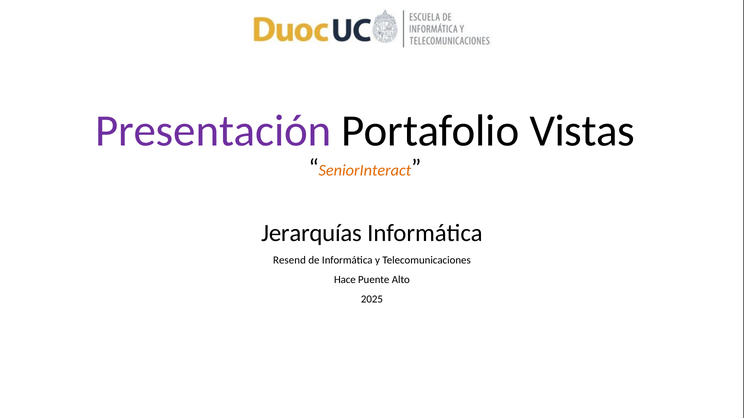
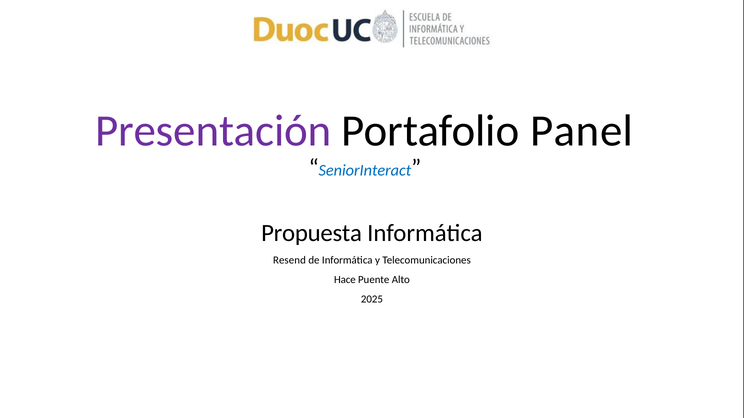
Vistas: Vistas -> Panel
SeniorInteract colour: orange -> blue
Jerarquías: Jerarquías -> Propuesta
